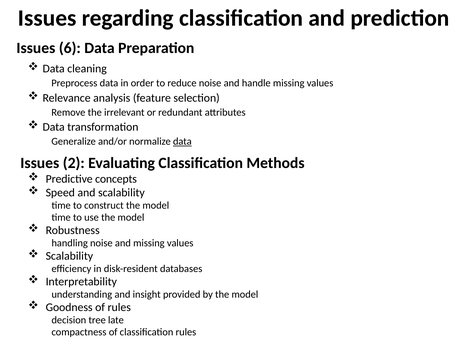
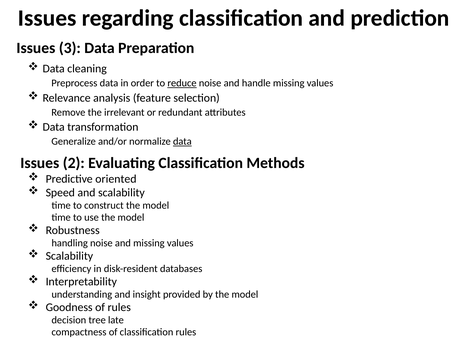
6: 6 -> 3
reduce underline: none -> present
concepts: concepts -> oriented
